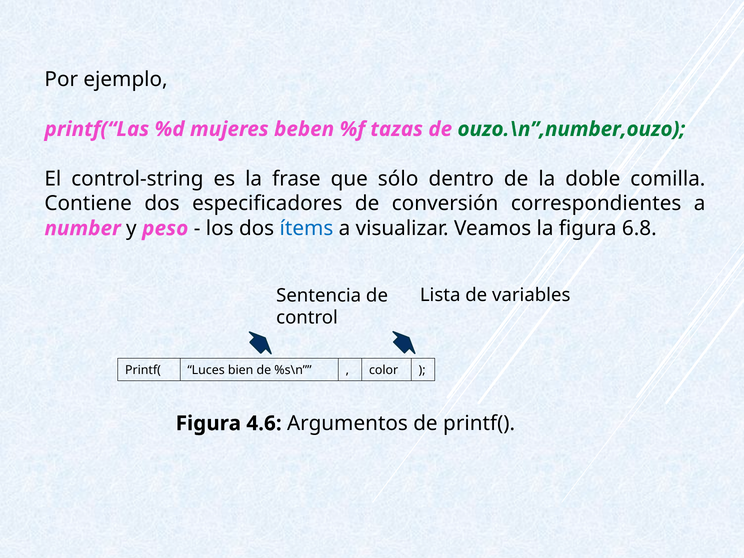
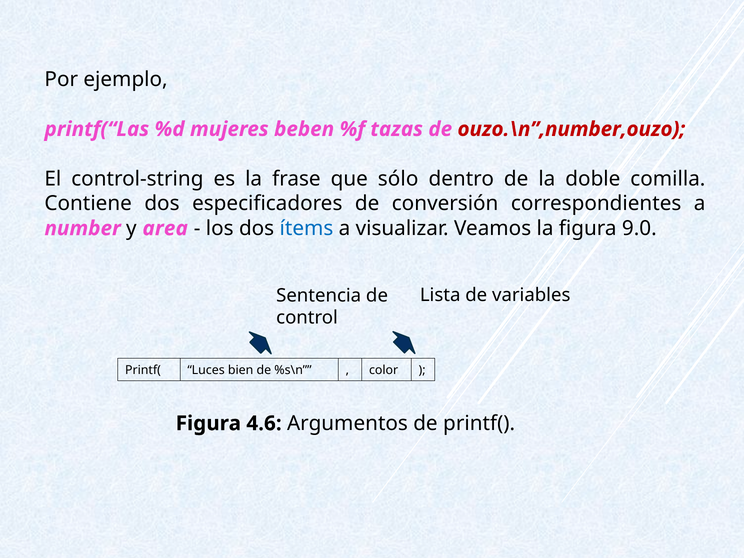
ouzo.\n”,number,ouzo colour: green -> red
peso: peso -> area
6.8: 6.8 -> 9.0
